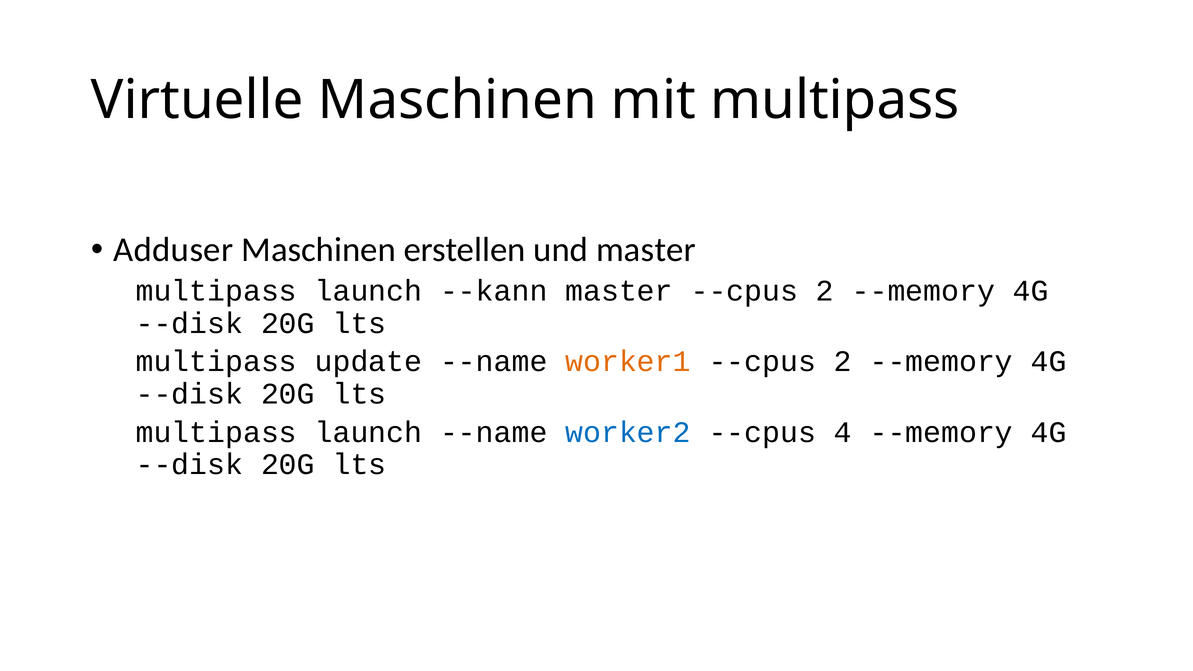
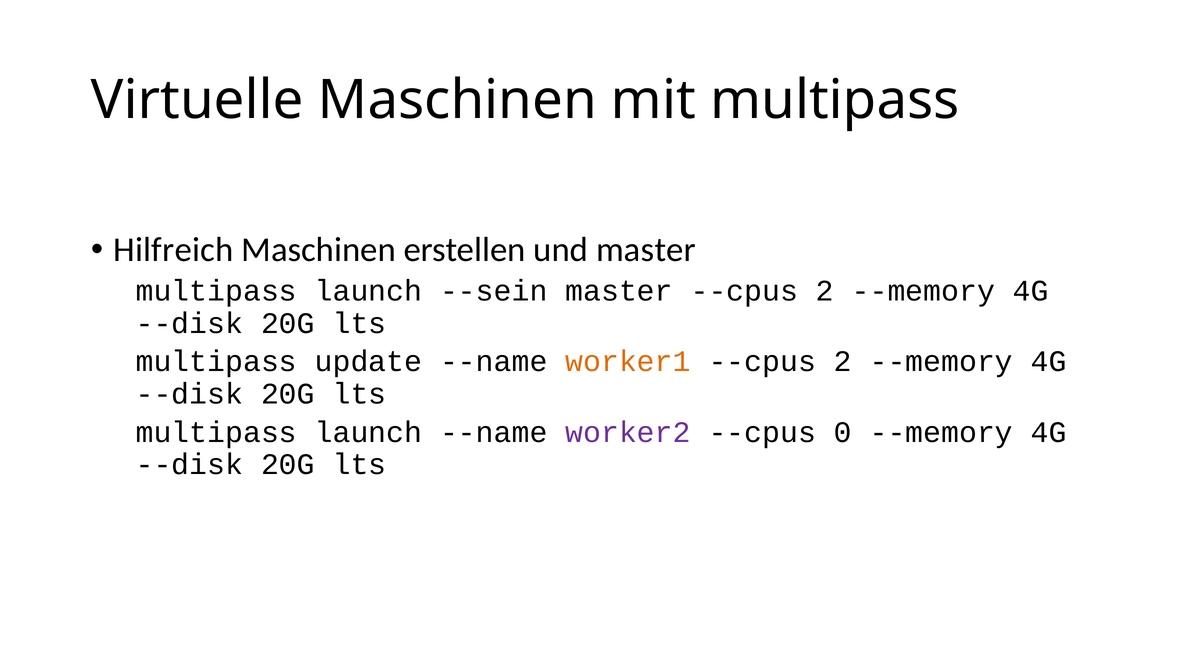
Adduser: Adduser -> Hilfreich
--kann: --kann -> --sein
worker2 colour: blue -> purple
4: 4 -> 0
